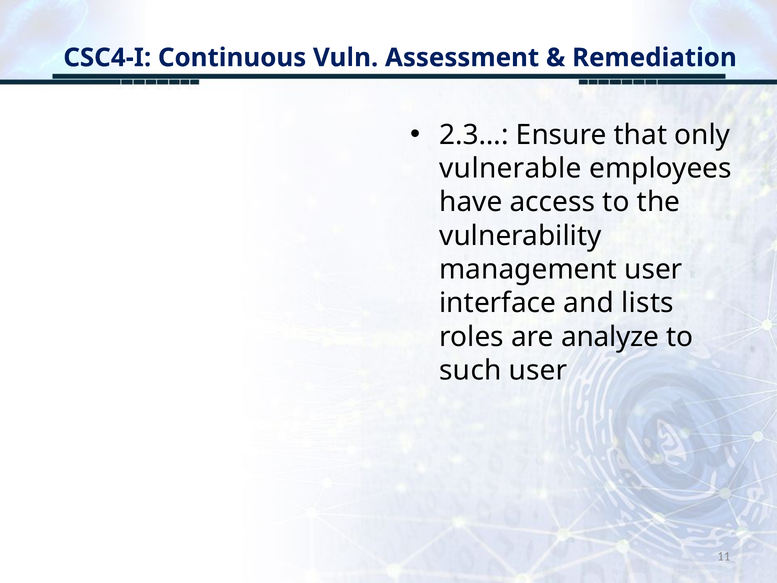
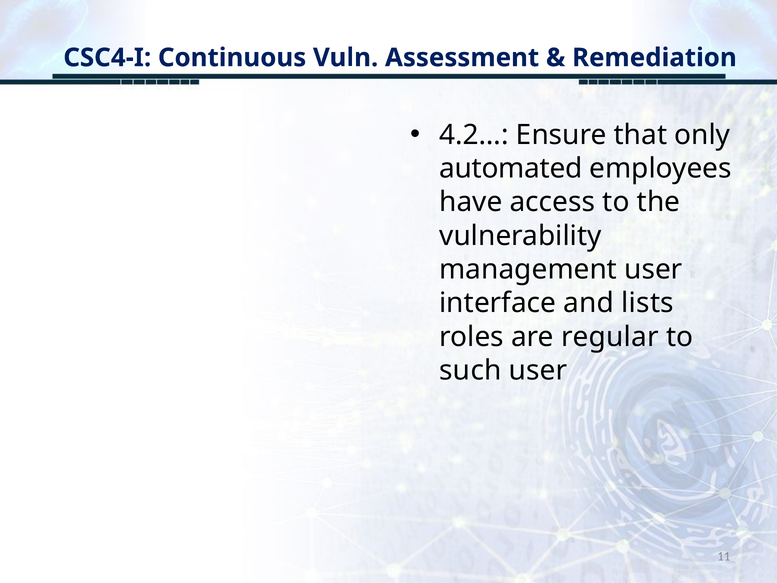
2.3…: 2.3… -> 4.2…
vulnerable: vulnerable -> automated
analyze: analyze -> regular
